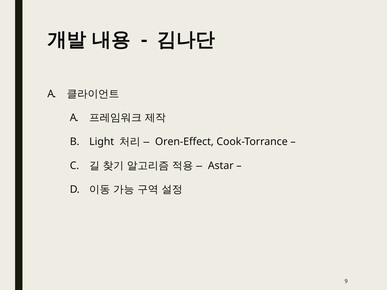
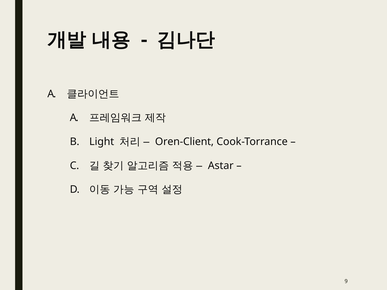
Oren-Effect: Oren-Effect -> Oren-Client
